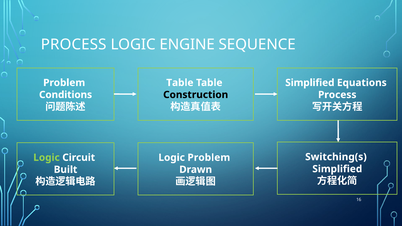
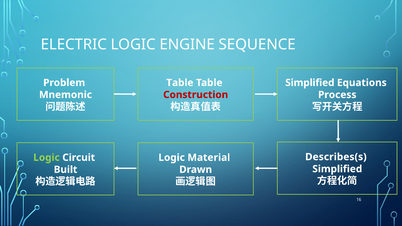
PROCESS at (74, 45): PROCESS -> ELECTRIC
Conditions: Conditions -> Mnemonic
Construction colour: black -> red
Switching(s: Switching(s -> Describes(s
Logic Problem: Problem -> Material
